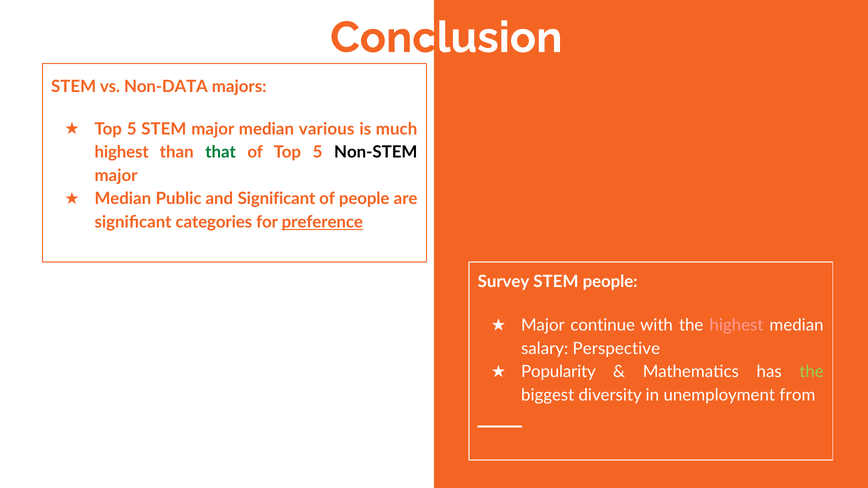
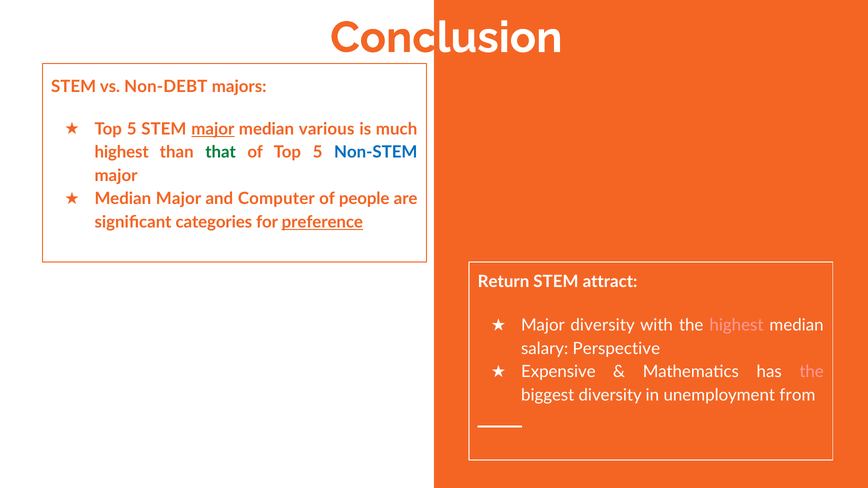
Non-DATA: Non-DATA -> Non-DEBT
major at (213, 129) underline: none -> present
Non-STEM colour: black -> blue
Median Public: Public -> Major
and Significant: Significant -> Computer
Survey: Survey -> Return
STEM people: people -> attract
Major continue: continue -> diversity
Popularity: Popularity -> Expensive
the at (812, 372) colour: light green -> pink
